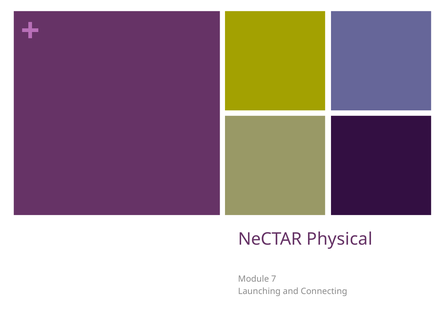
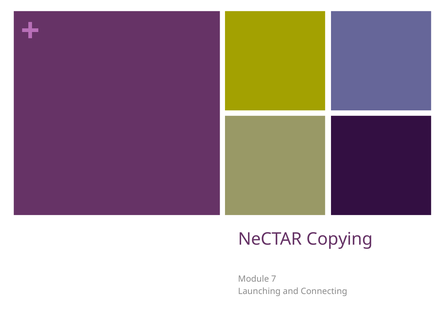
Physical: Physical -> Copying
